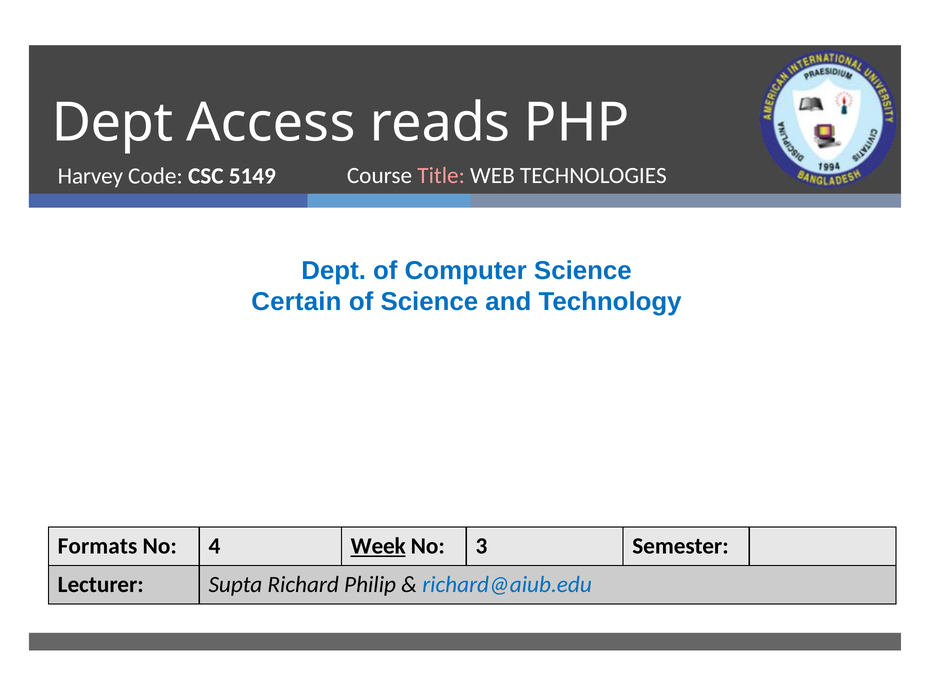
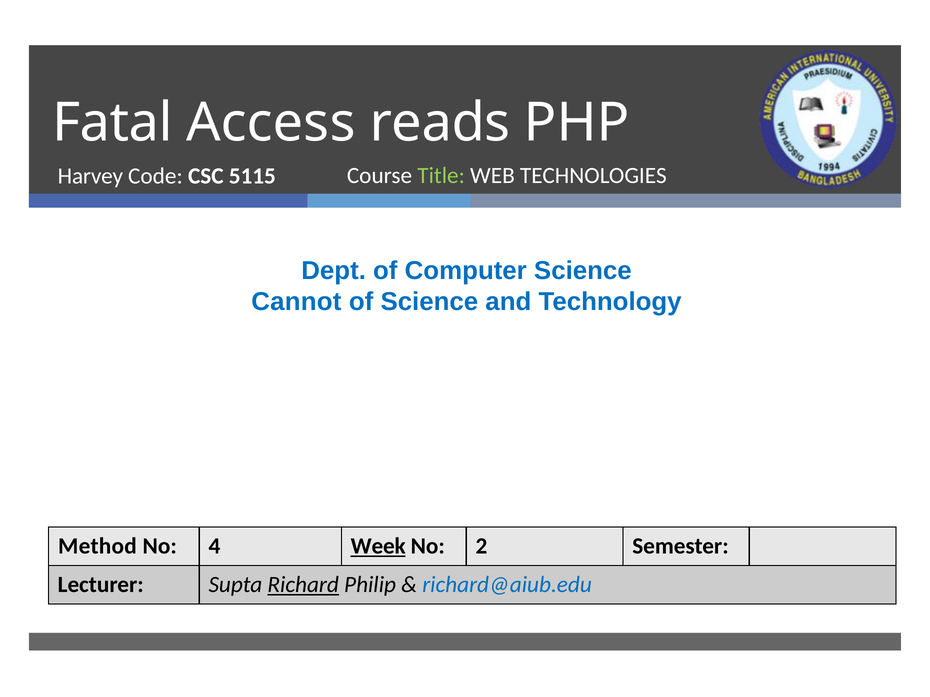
Dept at (112, 123): Dept -> Fatal
Title colour: pink -> light green
5149: 5149 -> 5115
Certain: Certain -> Cannot
Formats: Formats -> Method
3: 3 -> 2
Richard underline: none -> present
